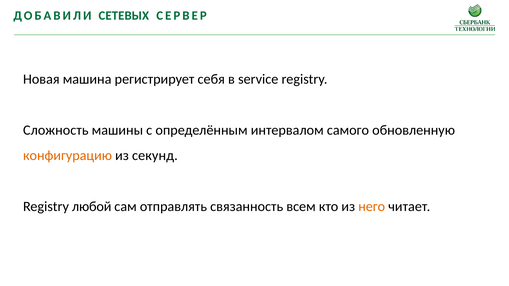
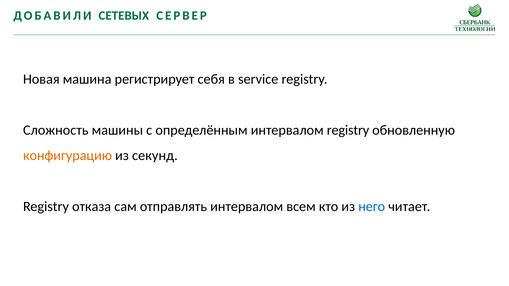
интервалом самого: самого -> registry
любой: любой -> отказа
отправлять связанность: связанность -> интервалом
него colour: orange -> blue
